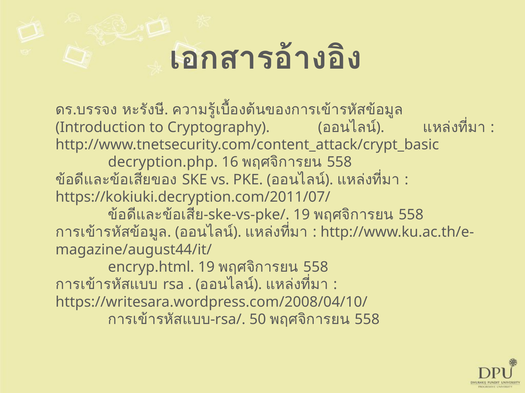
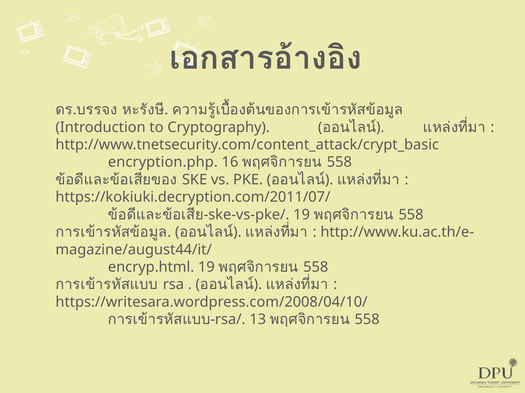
decryption.php: decryption.php -> encryption.php
50: 50 -> 13
